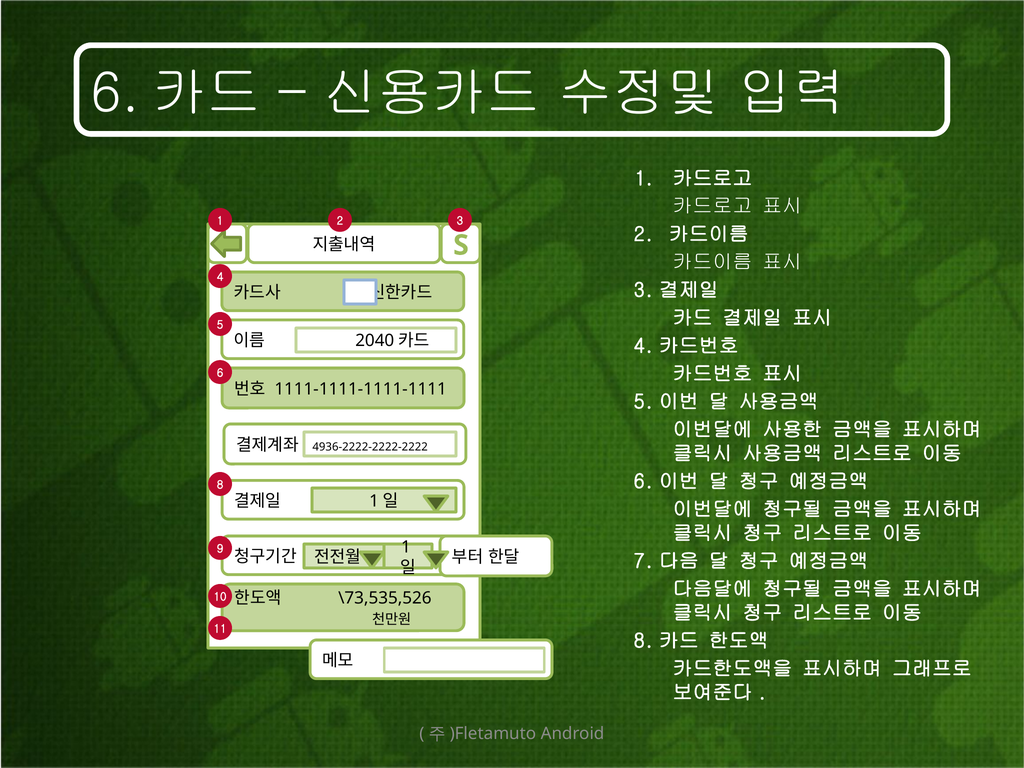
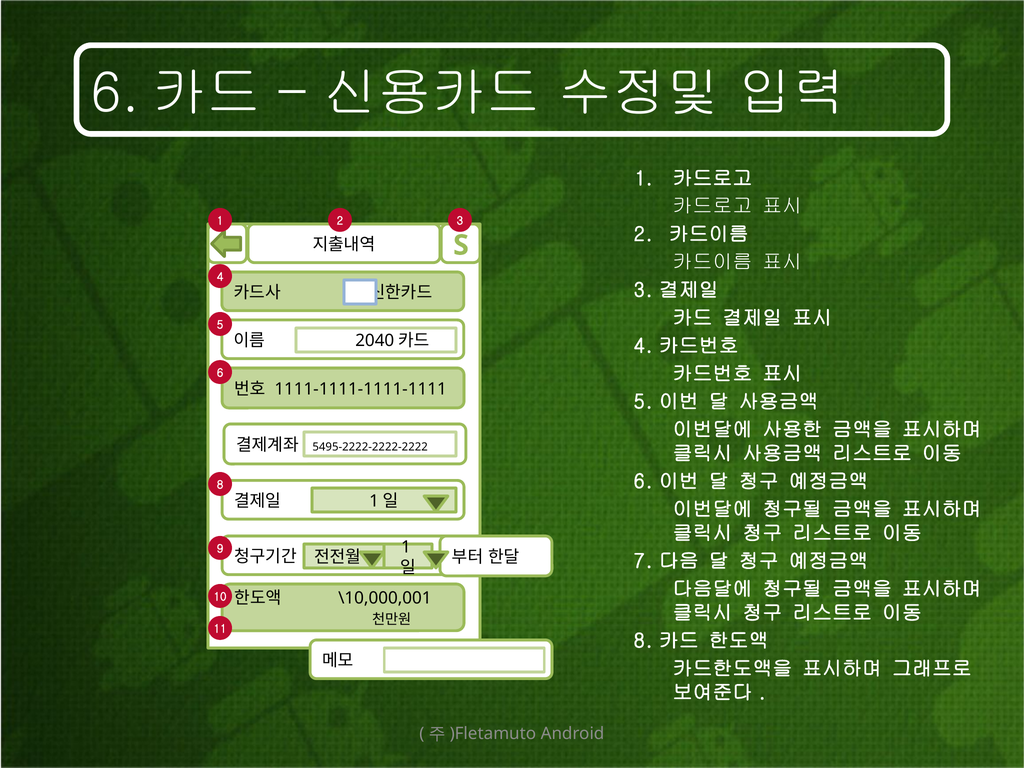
4936-2222-2222-2222: 4936-2222-2222-2222 -> 5495-2222-2222-2222
\73,535,526: \73,535,526 -> \10,000,001
